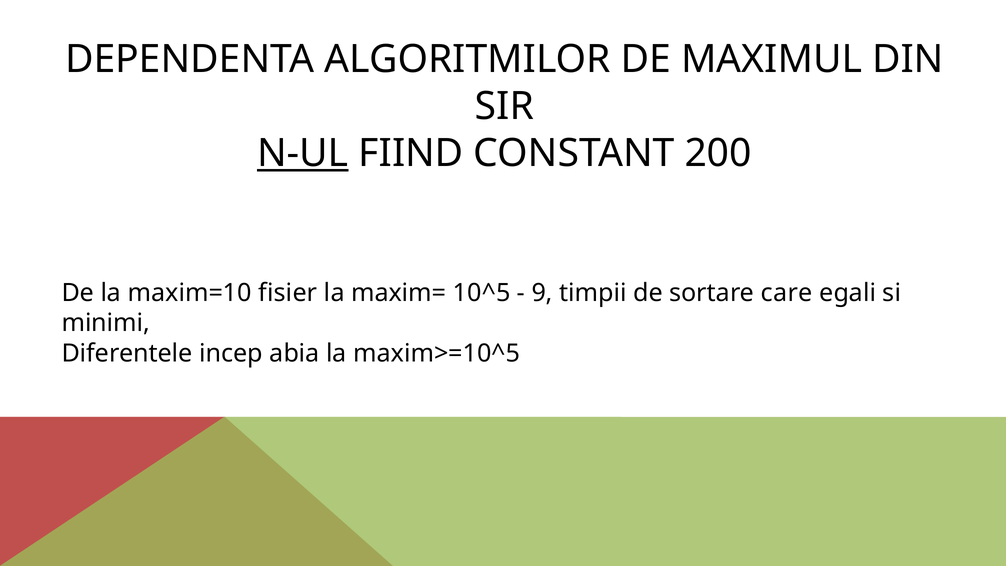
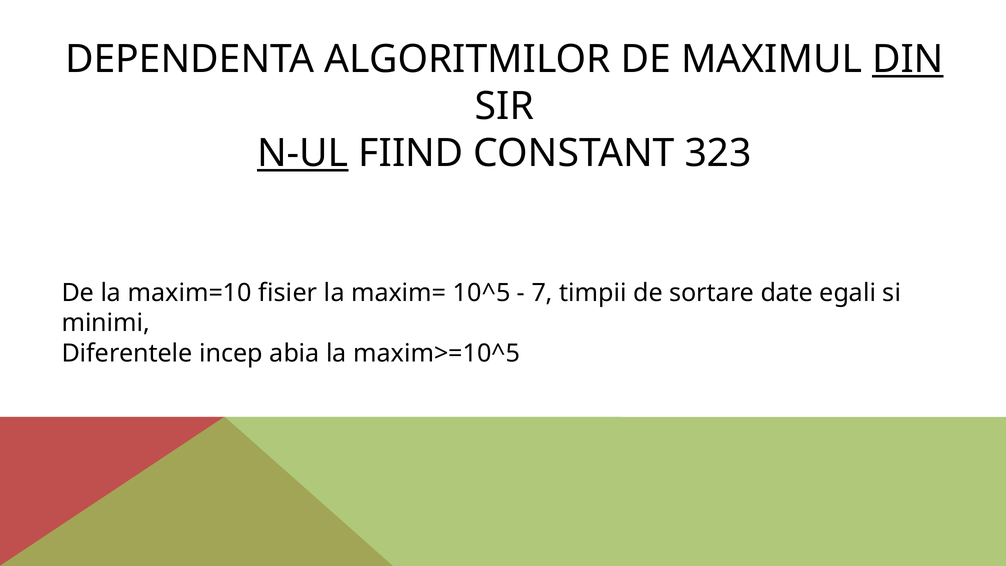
DIN underline: none -> present
200: 200 -> 323
9: 9 -> 7
care: care -> date
